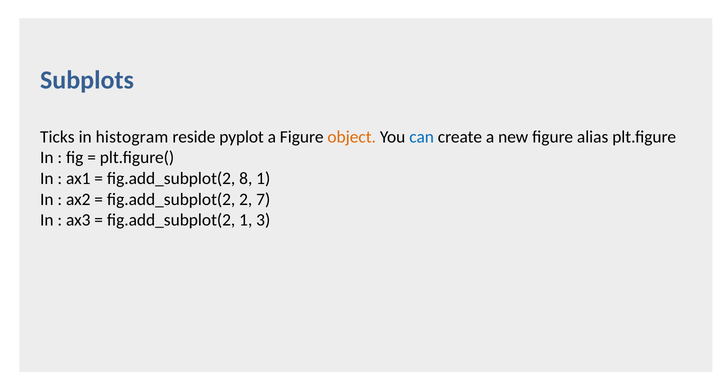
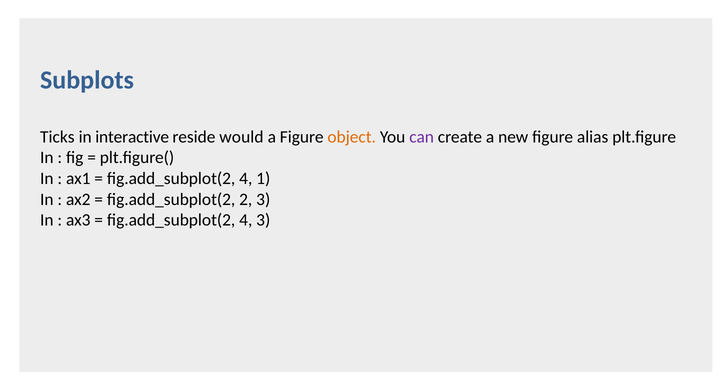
histogram: histogram -> interactive
pyplot: pyplot -> would
can colour: blue -> purple
8 at (246, 178): 8 -> 4
2 7: 7 -> 3
1 at (246, 220): 1 -> 4
